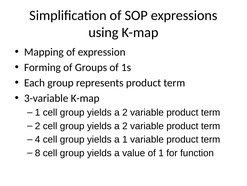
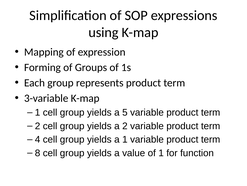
2 at (125, 112): 2 -> 5
